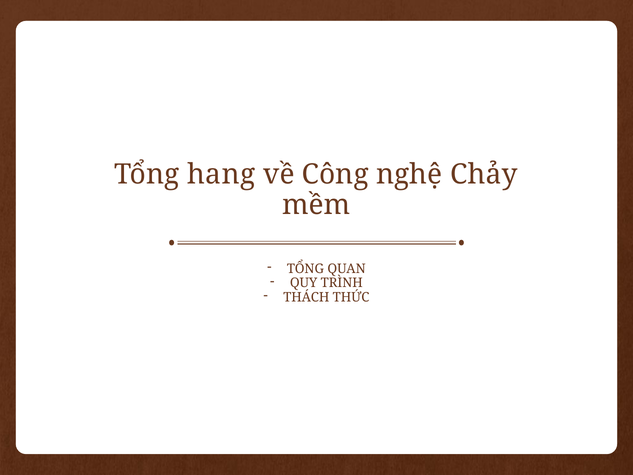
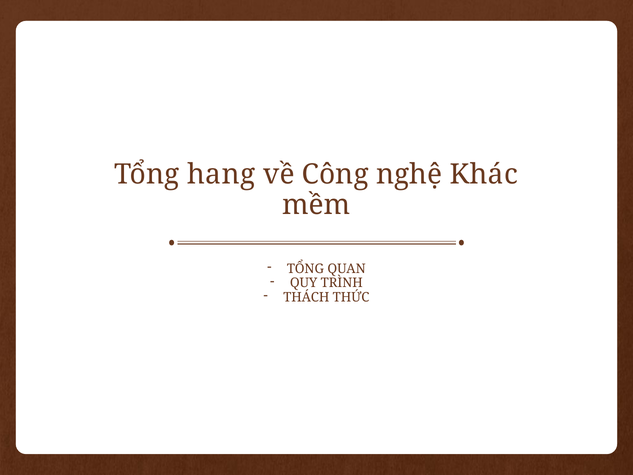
Chảy: Chảy -> Khác
